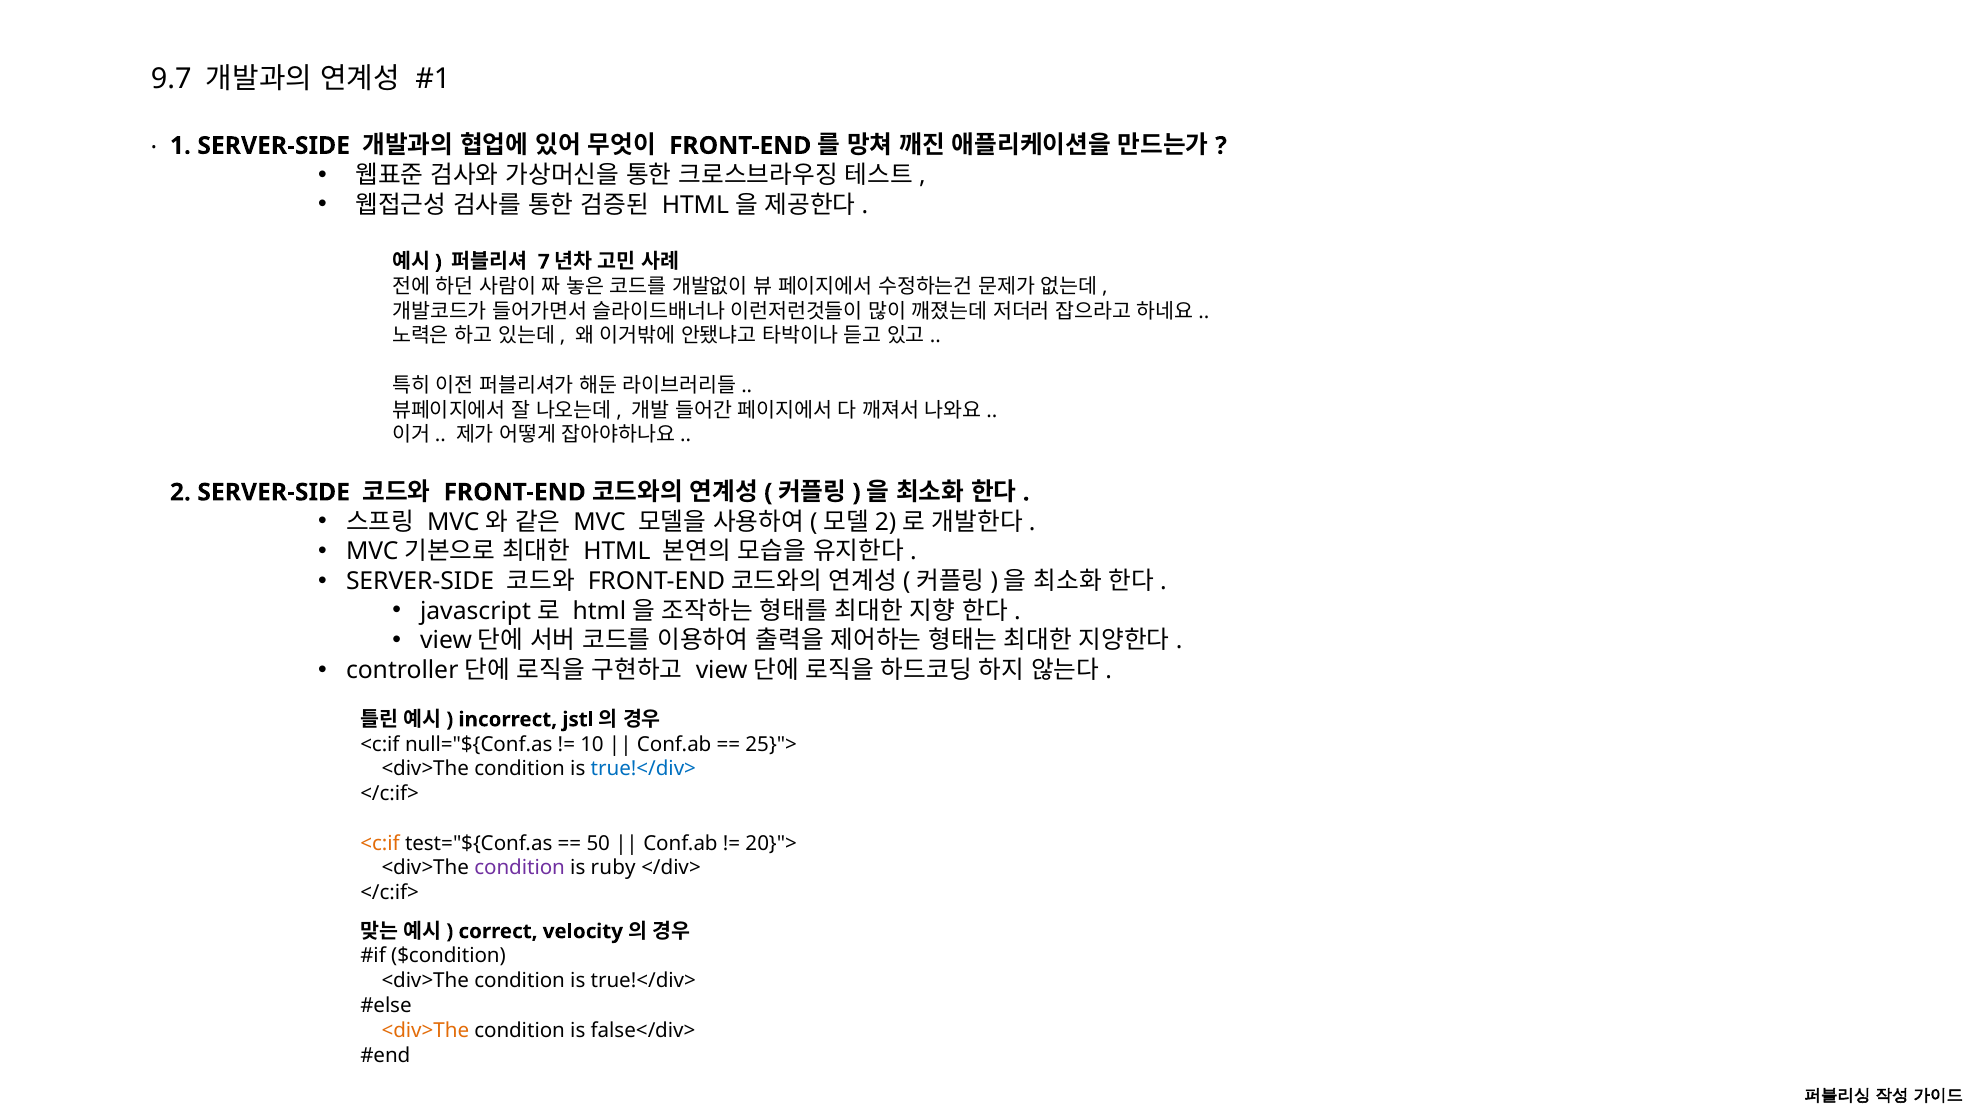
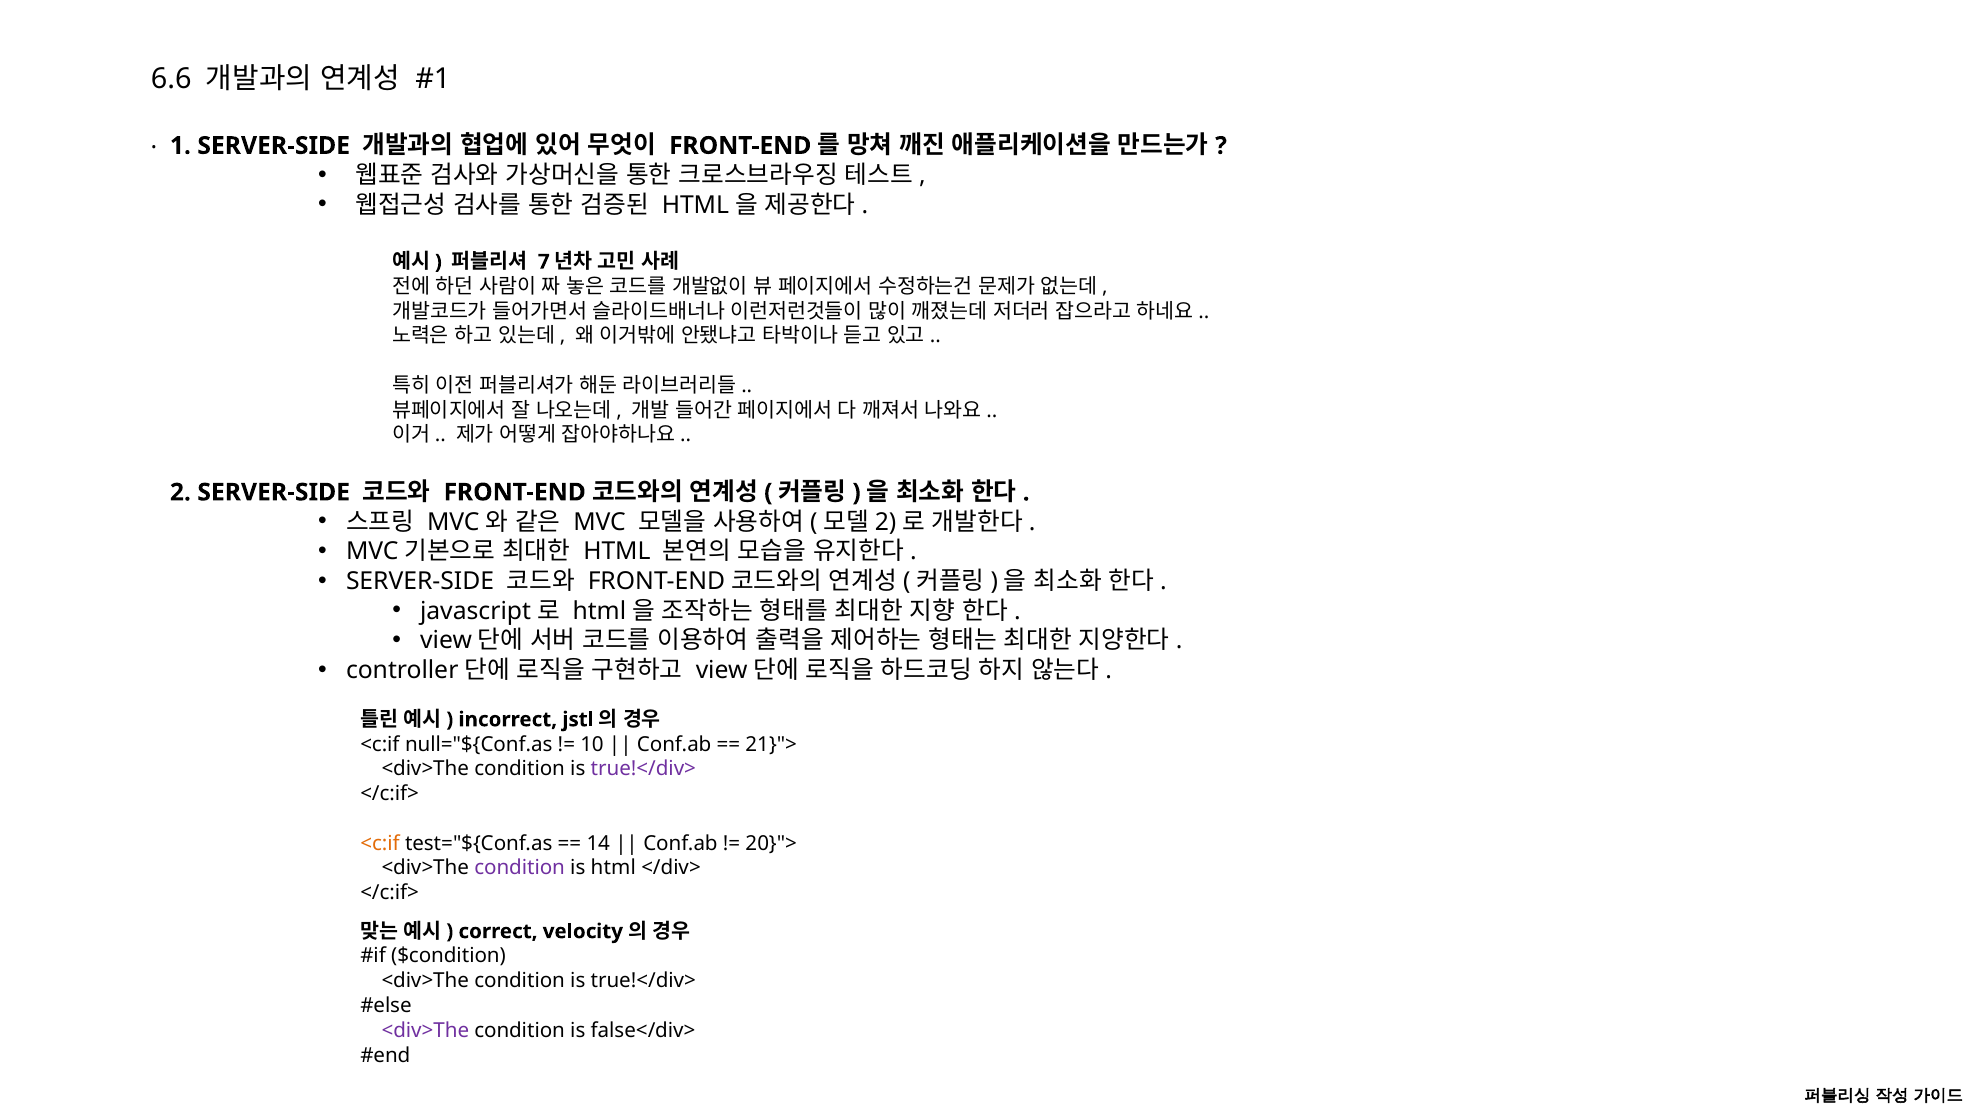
9.7: 9.7 -> 6.6
25}">: 25}"> -> 21}">
true!</div> at (643, 769) colour: blue -> purple
50: 50 -> 14
is ruby: ruby -> html
<div>The at (425, 1030) colour: orange -> purple
